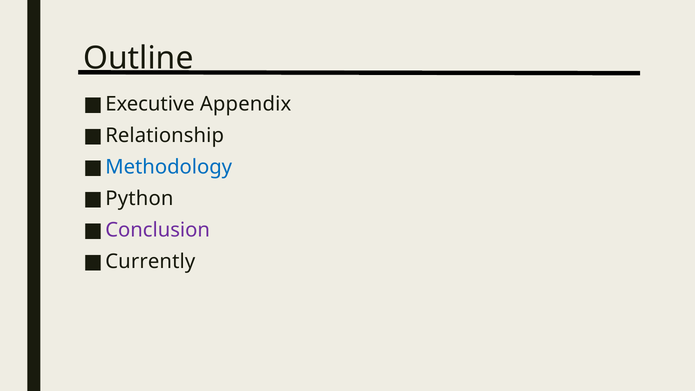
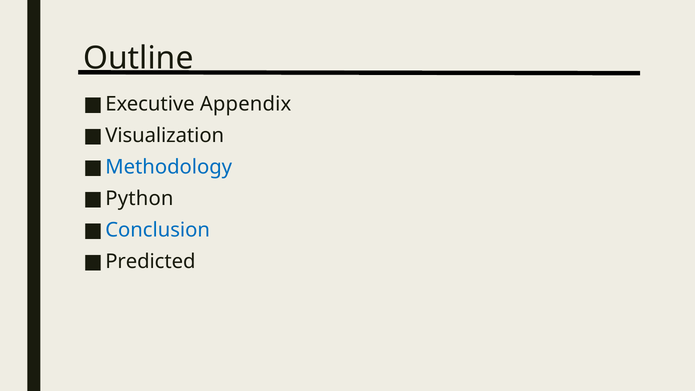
Relationship: Relationship -> Visualization
Conclusion colour: purple -> blue
Currently: Currently -> Predicted
